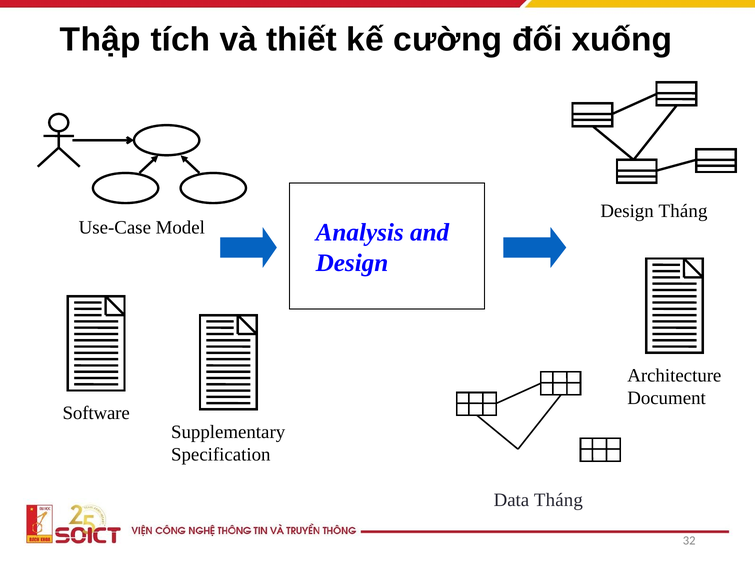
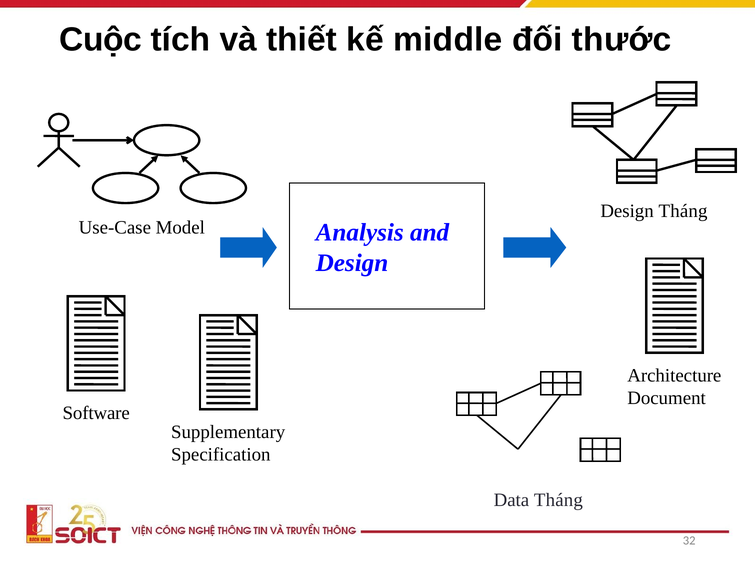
Thập: Thập -> Cuộc
cường: cường -> middle
xuống: xuống -> thước
